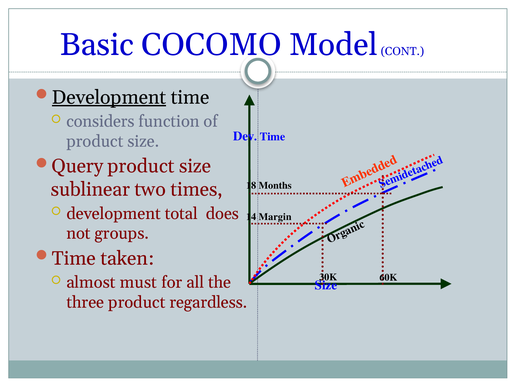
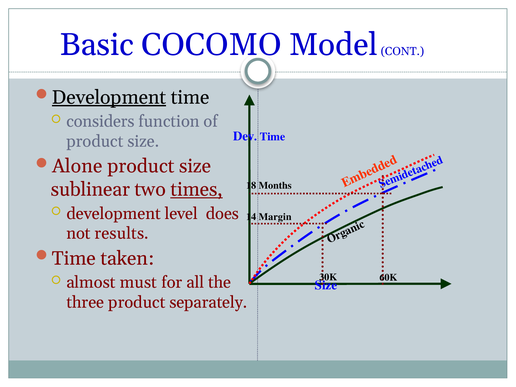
Query: Query -> Alone
times underline: none -> present
total: total -> level
groups: groups -> results
regardless: regardless -> separately
